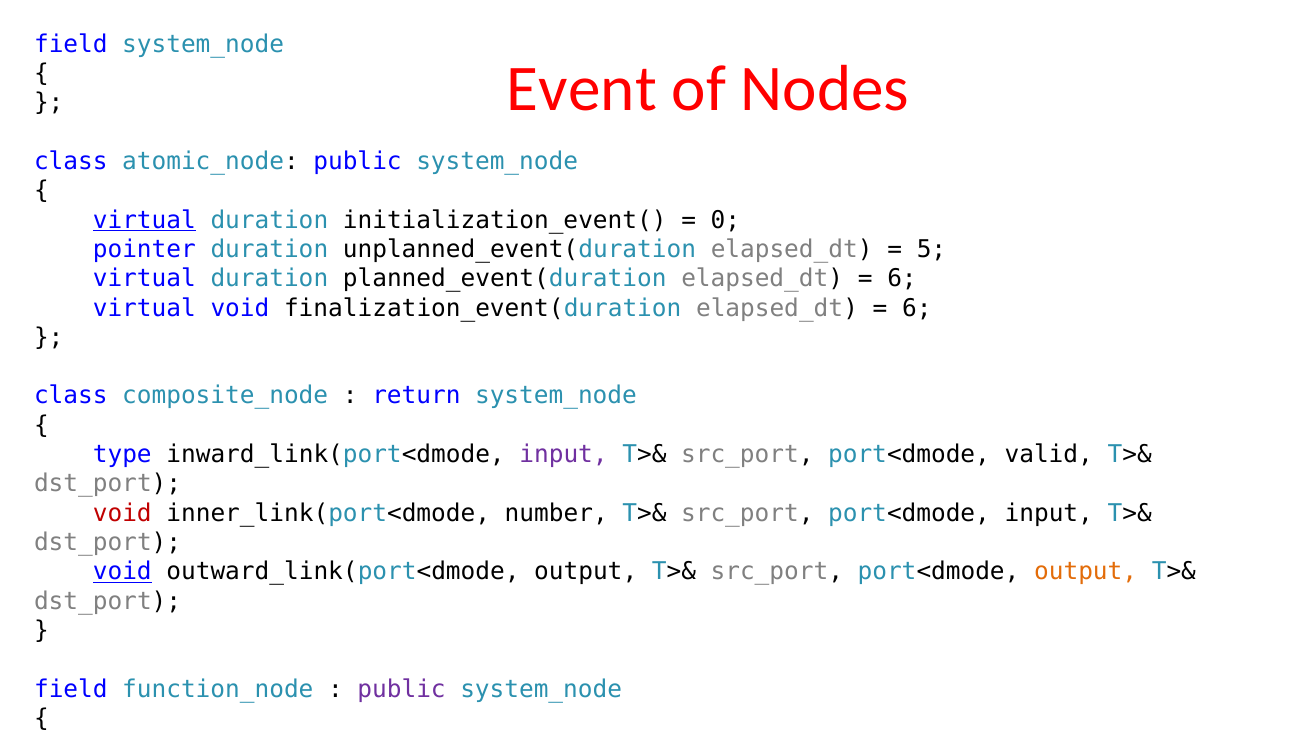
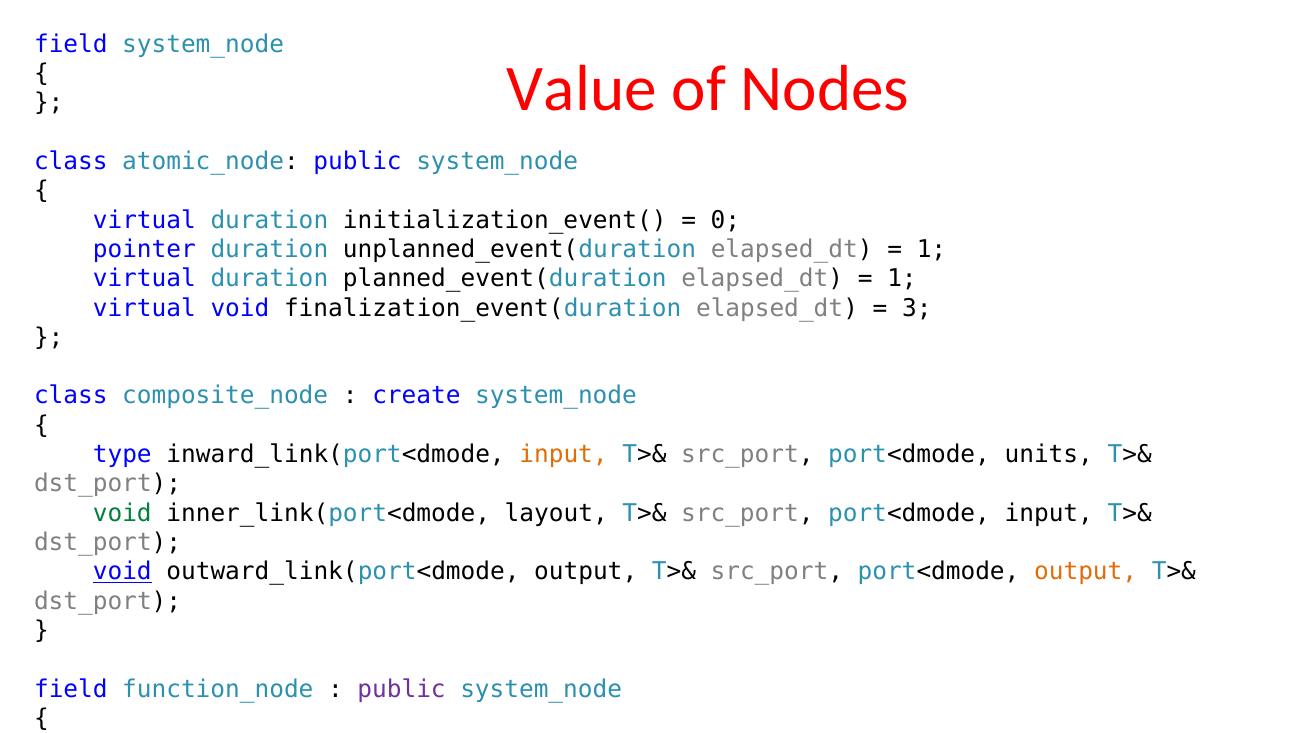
Event: Event -> Value
virtual at (144, 220) underline: present -> none
5 at (931, 249): 5 -> 1
6 at (902, 279): 6 -> 1
6 at (917, 308): 6 -> 3
return: return -> create
input at (564, 455) colour: purple -> orange
valid: valid -> units
void at (122, 514) colour: red -> green
number: number -> layout
